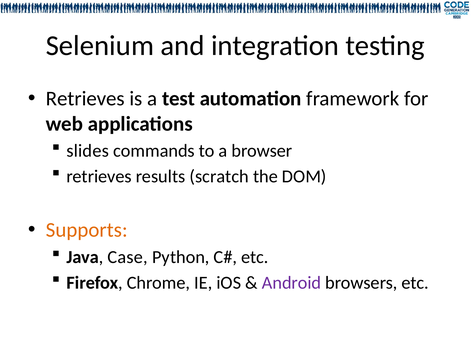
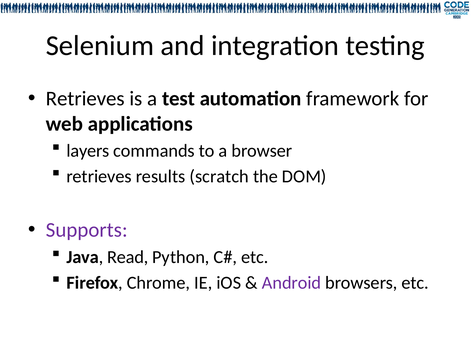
slides: slides -> layers
Supports colour: orange -> purple
Case: Case -> Read
